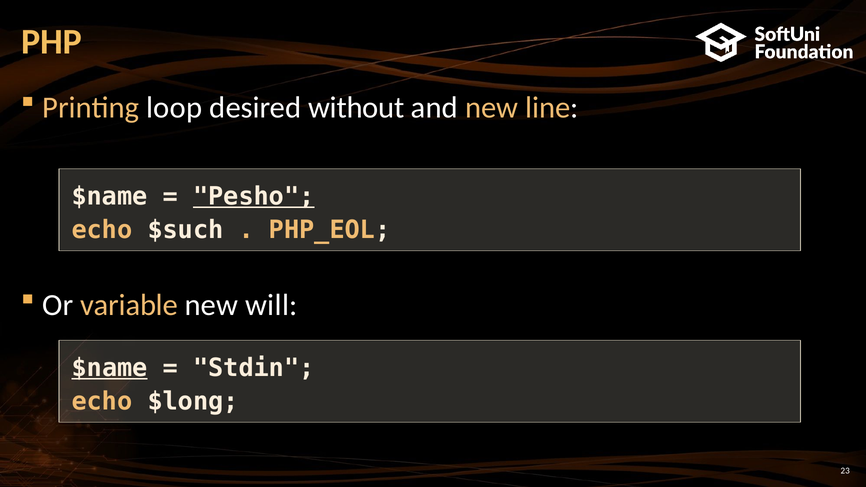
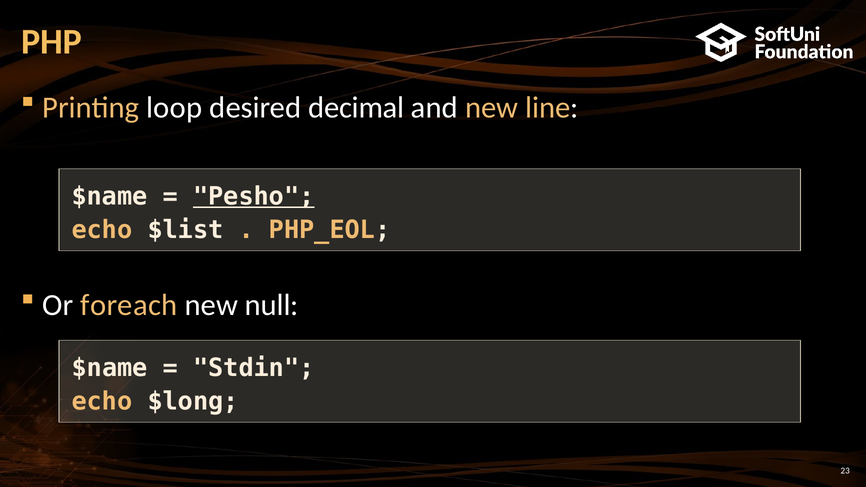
without: without -> decimal
$such: $such -> $list
variable: variable -> foreach
will: will -> null
$name at (110, 368) underline: present -> none
